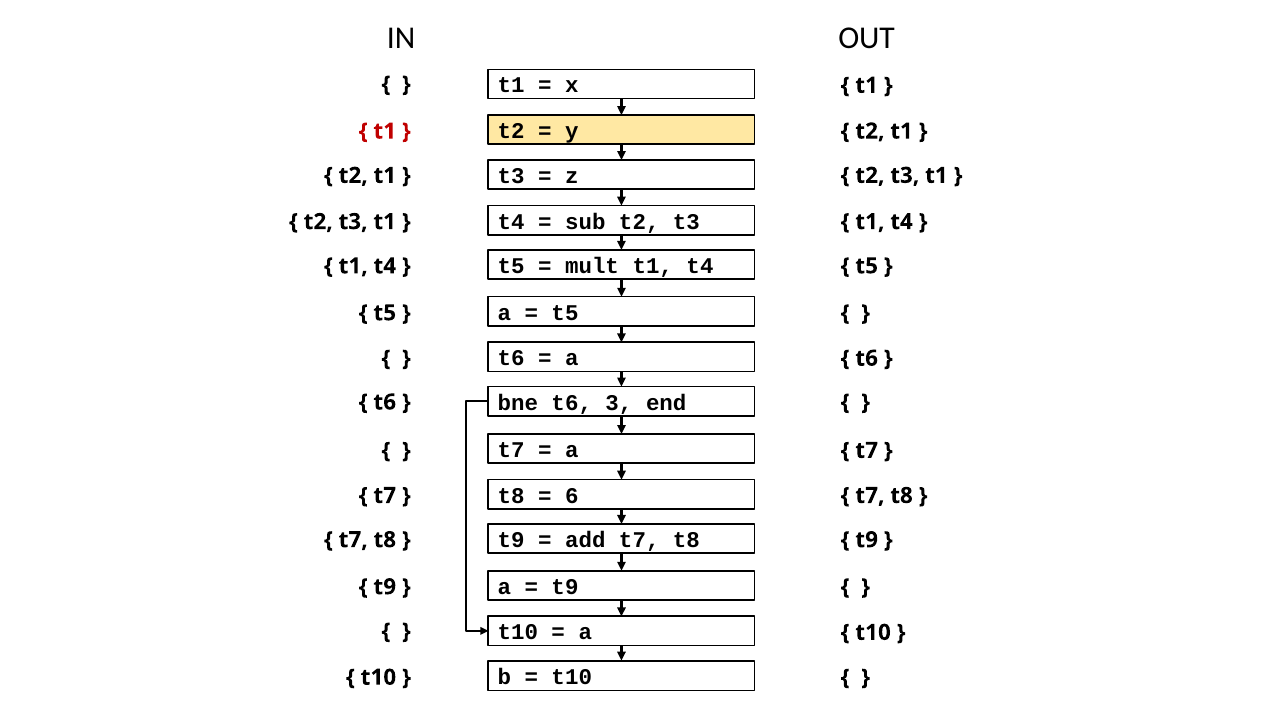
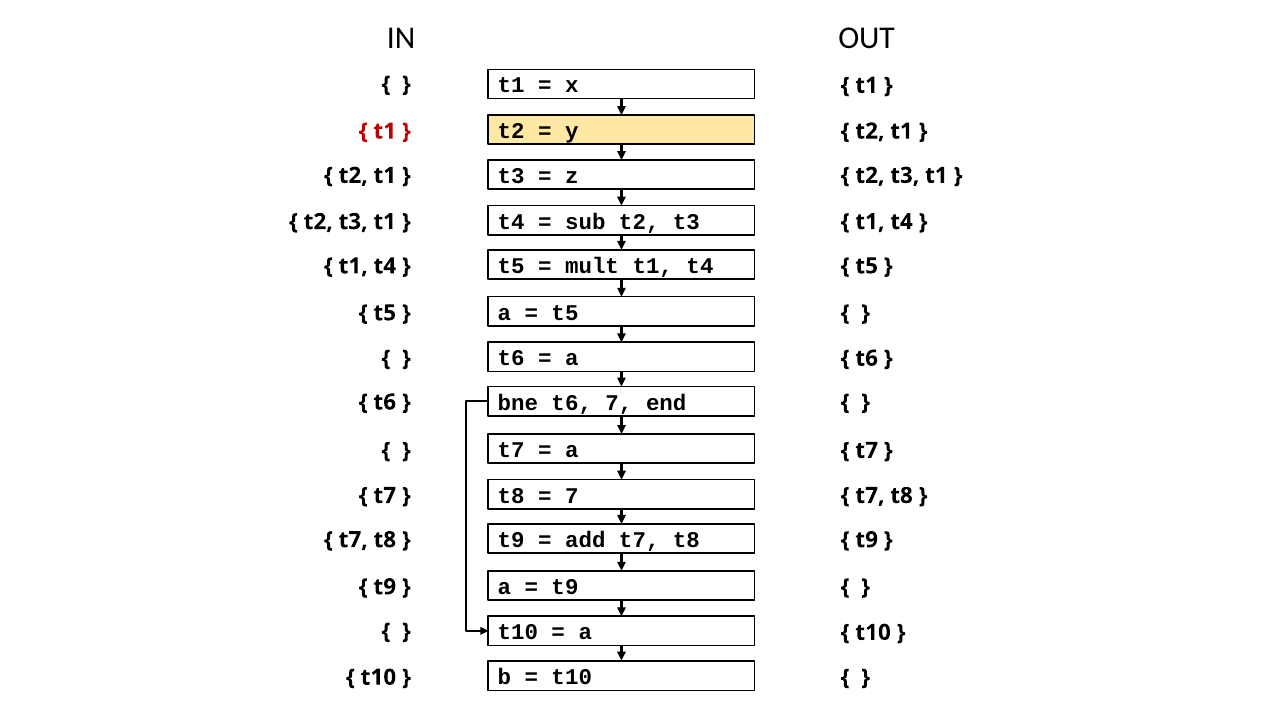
t6 3: 3 -> 7
6 at (572, 496): 6 -> 7
